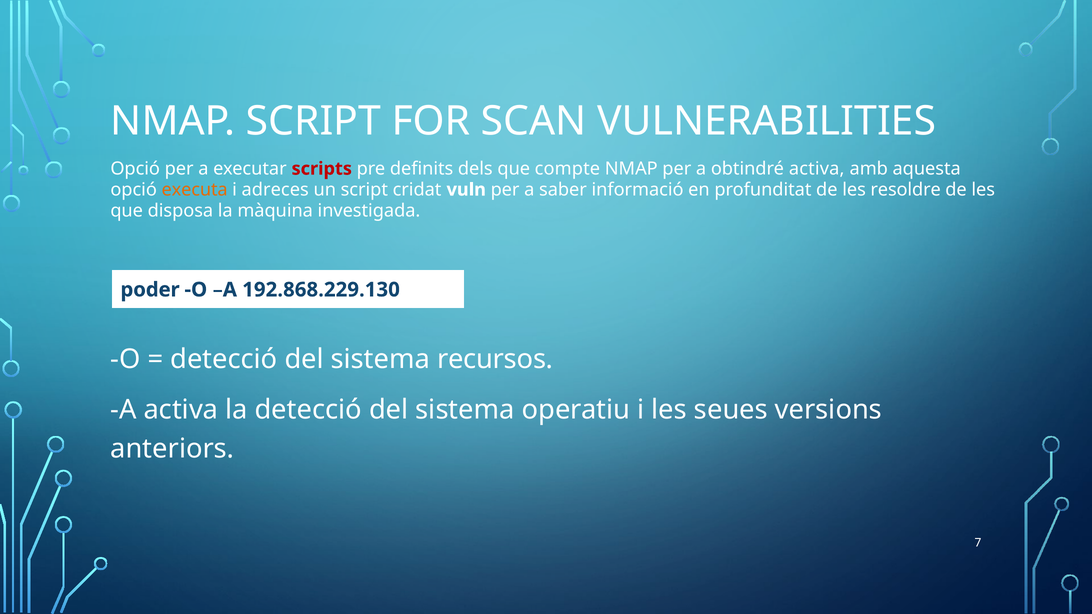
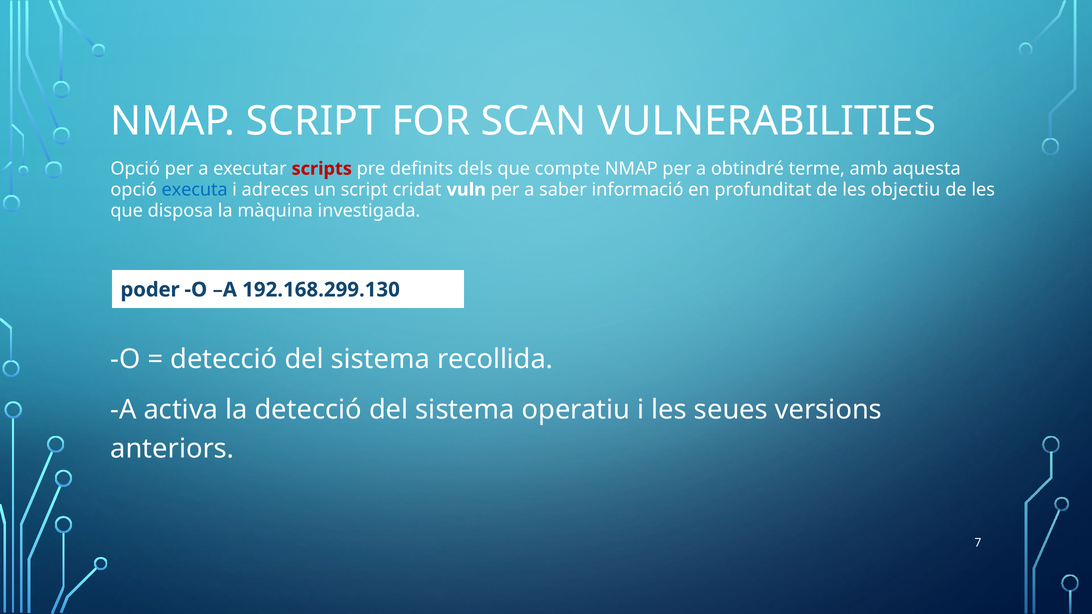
obtindré activa: activa -> terme
executa colour: orange -> blue
resoldre: resoldre -> objectiu
192.868.229.130: 192.868.229.130 -> 192.168.299.130
recursos: recursos -> recollida
